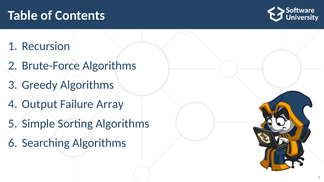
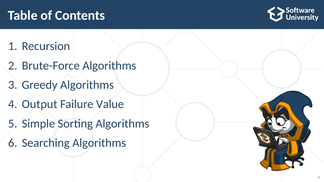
Array: Array -> Value
